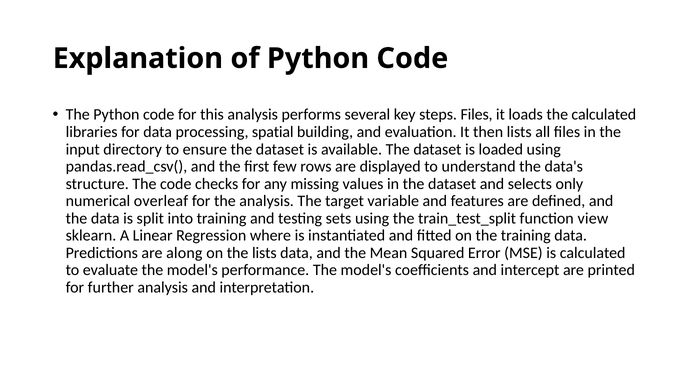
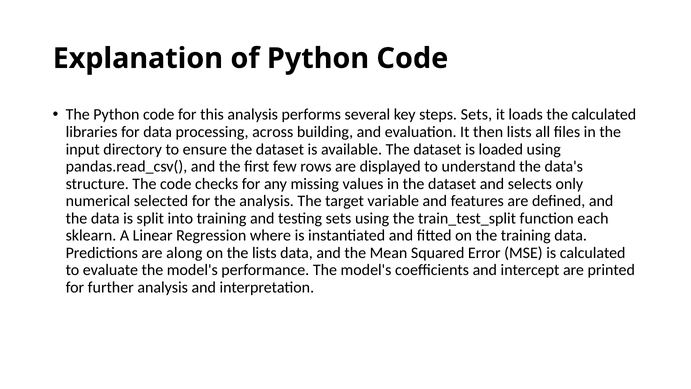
steps Files: Files -> Sets
spatial: spatial -> across
overleaf: overleaf -> selected
view: view -> each
